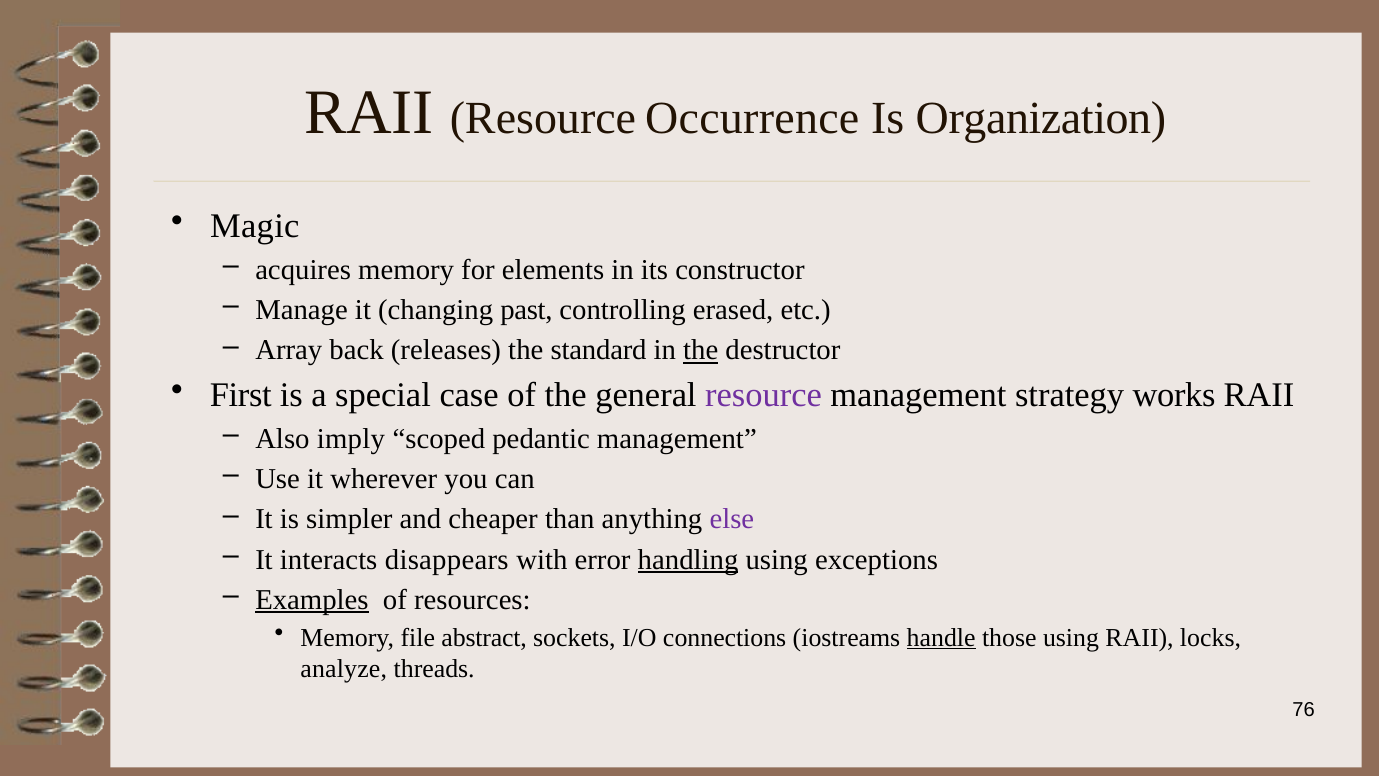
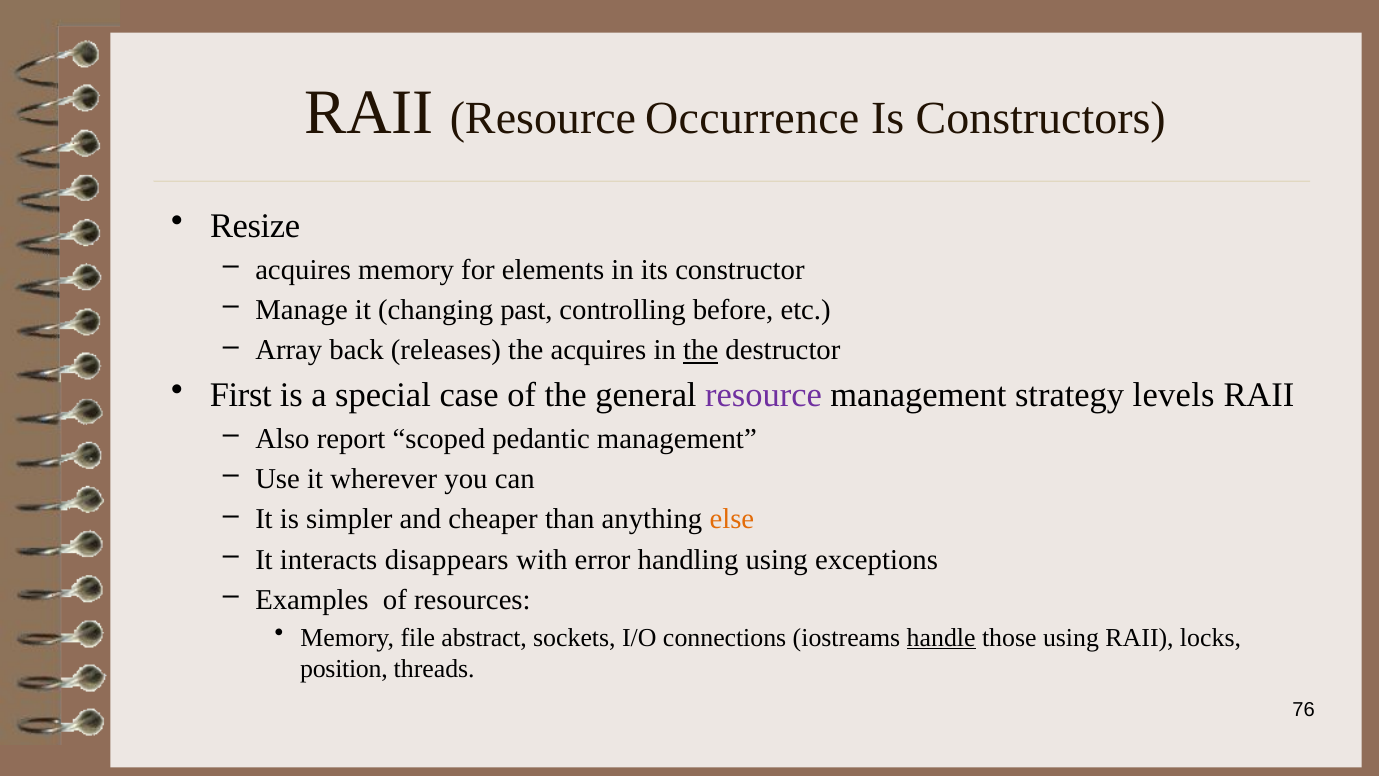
Organization: Organization -> Constructors
Magic: Magic -> Resize
erased: erased -> before
the standard: standard -> acquires
works: works -> levels
imply: imply -> report
else colour: purple -> orange
handling underline: present -> none
Examples underline: present -> none
analyze: analyze -> position
